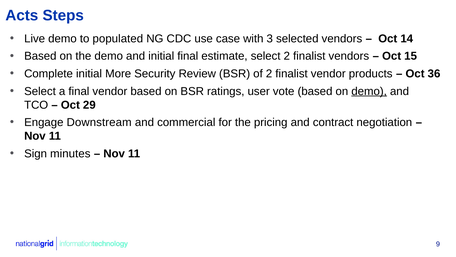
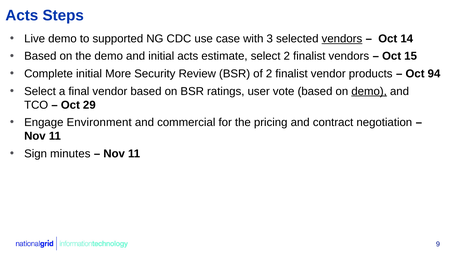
populated: populated -> supported
vendors at (342, 39) underline: none -> present
initial final: final -> acts
36: 36 -> 94
Downstream: Downstream -> Environment
